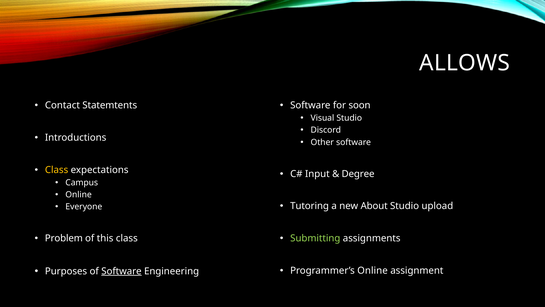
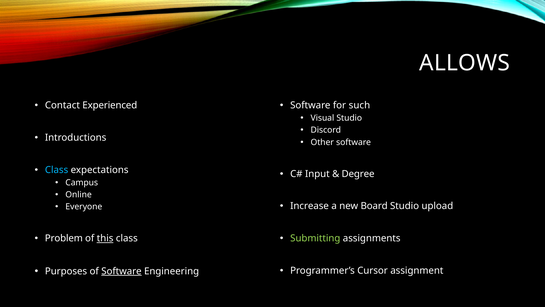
Statemtents: Statemtents -> Experienced
soon: soon -> such
Class at (57, 170) colour: yellow -> light blue
Tutoring: Tutoring -> Increase
About: About -> Board
this underline: none -> present
Programmer’s Online: Online -> Cursor
